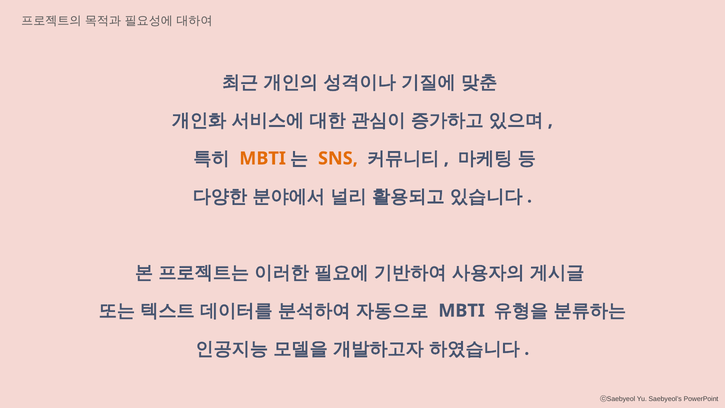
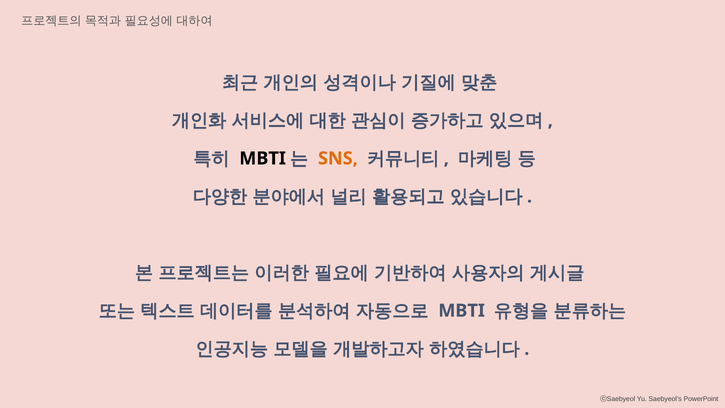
MBTI at (263, 158) colour: orange -> black
